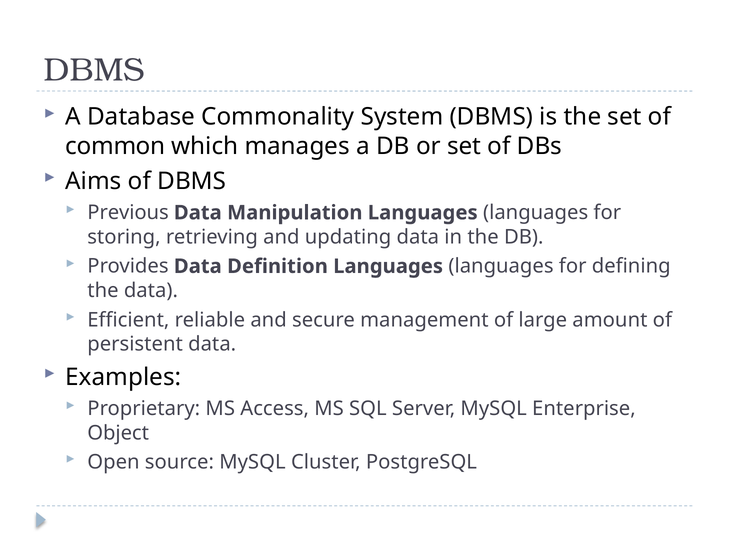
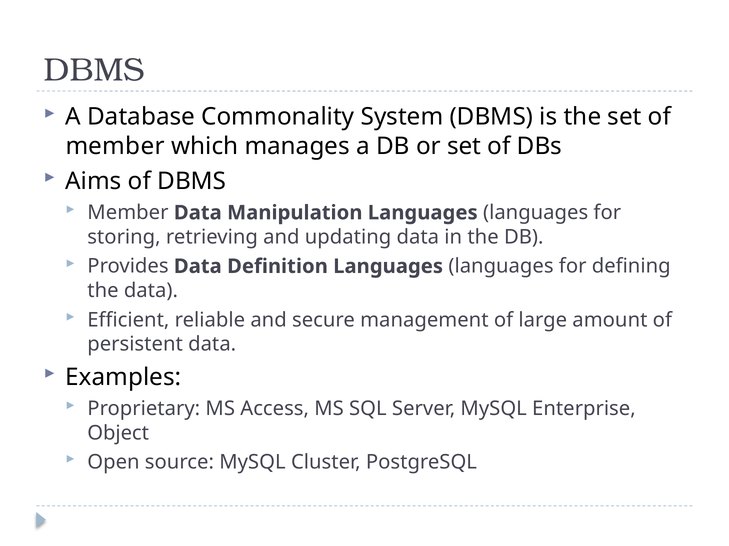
common at (115, 146): common -> member
Previous at (128, 213): Previous -> Member
